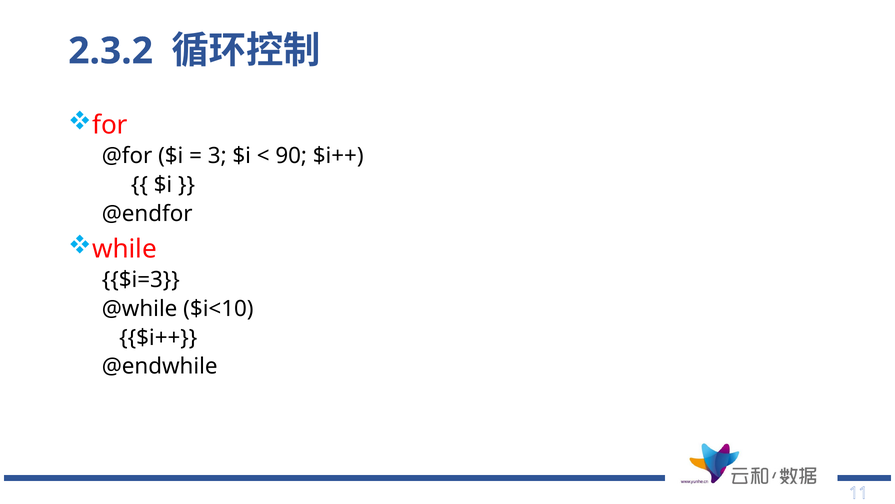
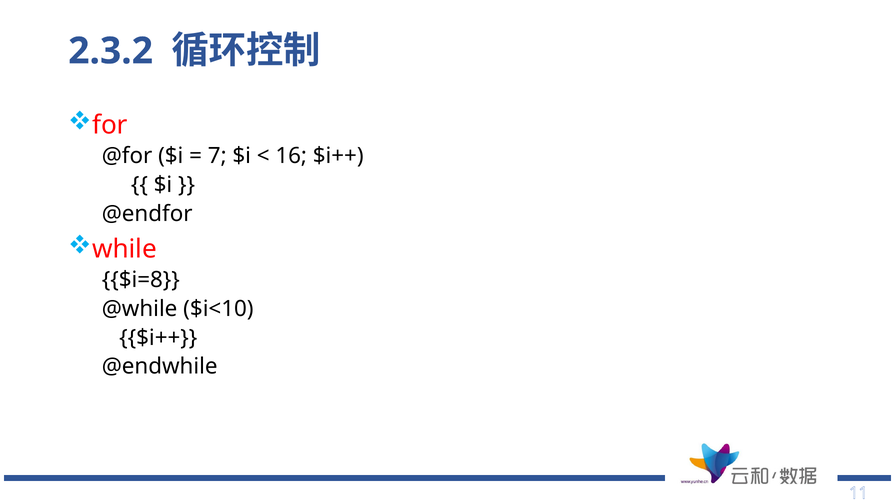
3: 3 -> 7
90: 90 -> 16
$i=3: $i=3 -> $i=8
